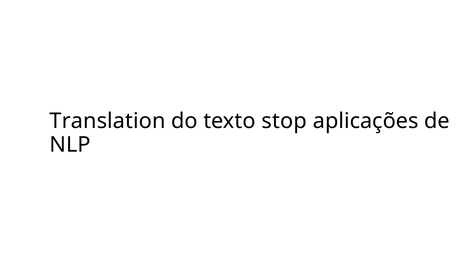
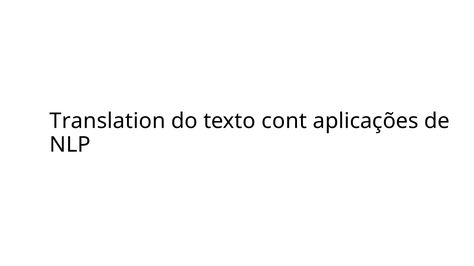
stop: stop -> cont
